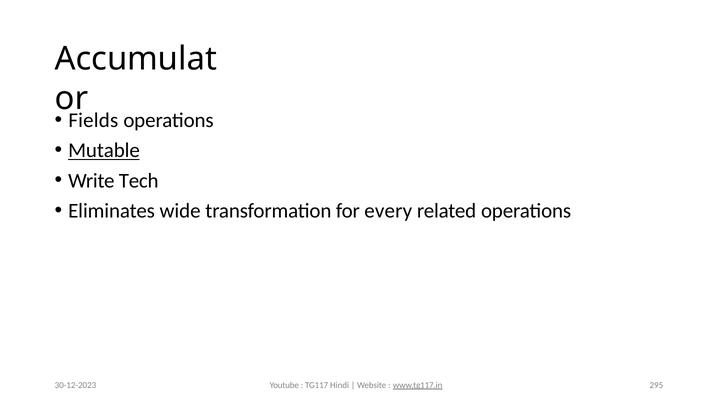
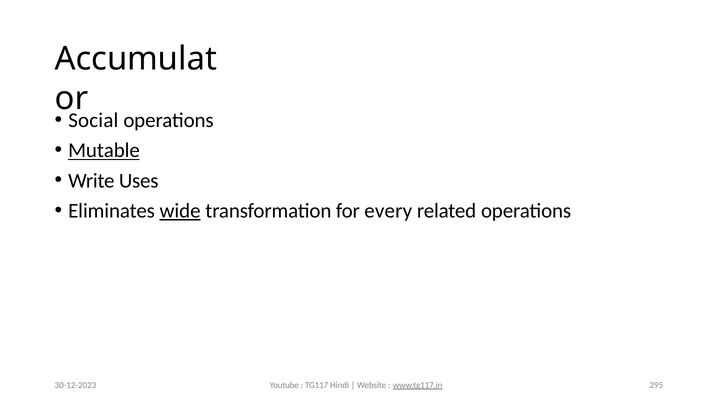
Fields: Fields -> Social
Tech: Tech -> Uses
wide underline: none -> present
